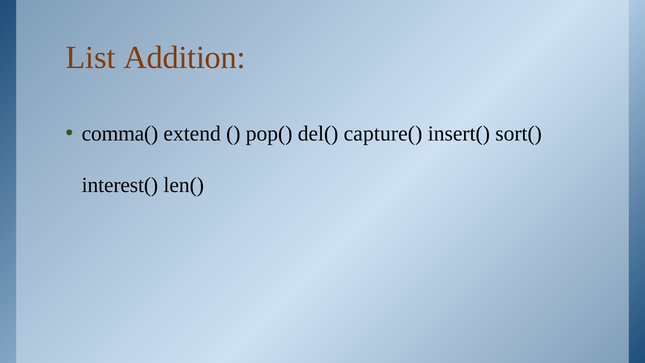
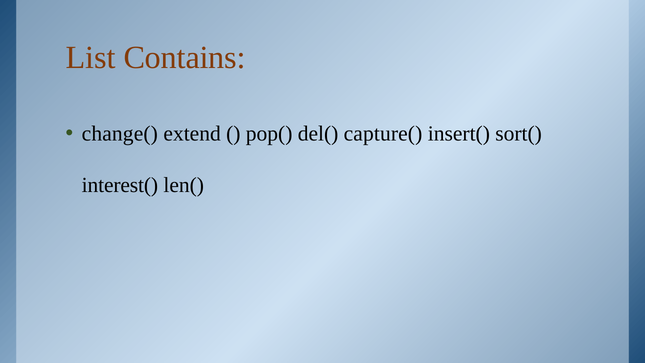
Addition: Addition -> Contains
comma(: comma( -> change(
